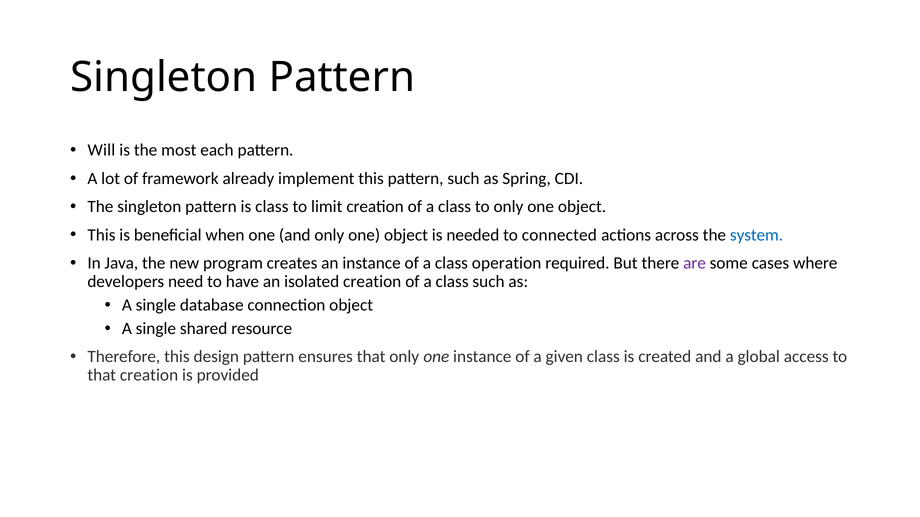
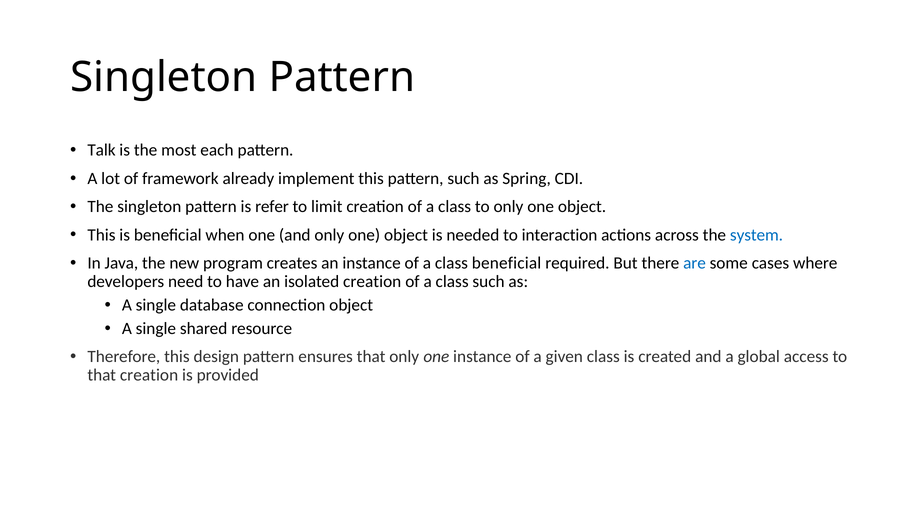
Will: Will -> Talk
is class: class -> refer
connected: connected -> interaction
class operation: operation -> beneficial
are colour: purple -> blue
